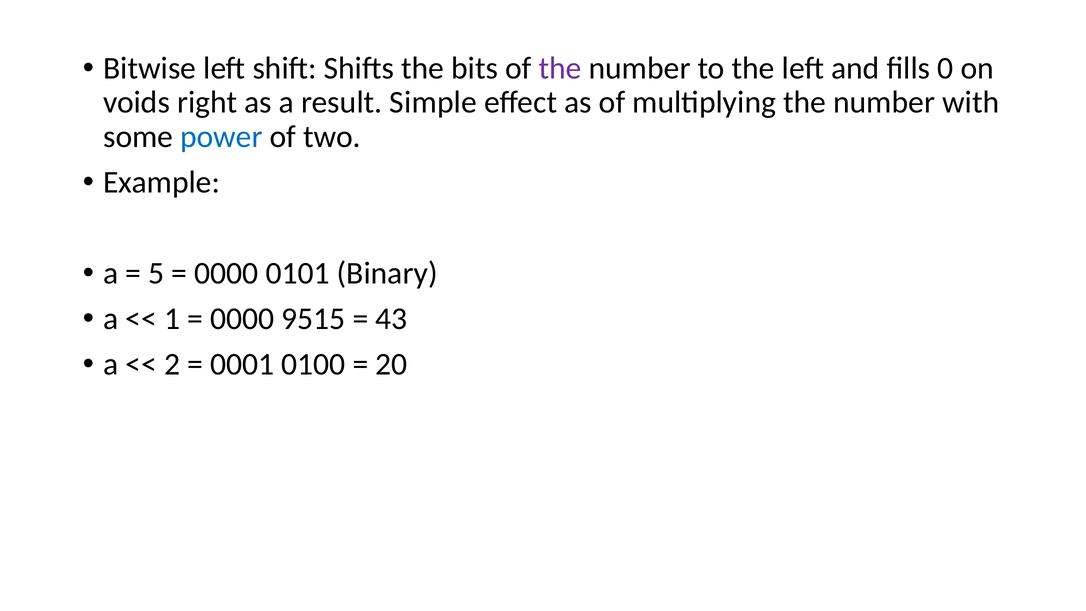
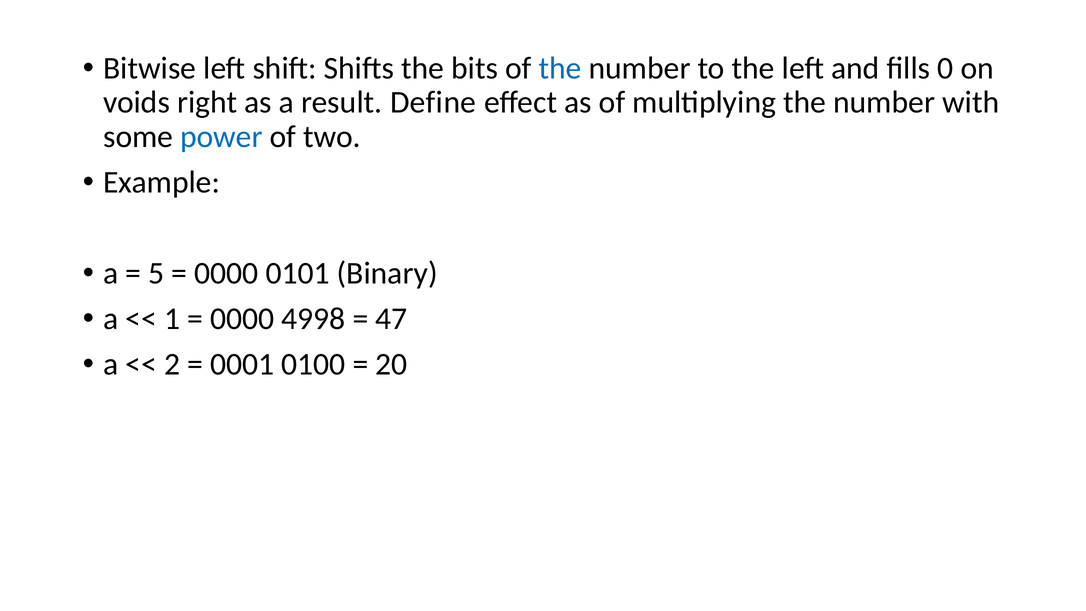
the at (560, 68) colour: purple -> blue
Simple: Simple -> Define
9515: 9515 -> 4998
43: 43 -> 47
